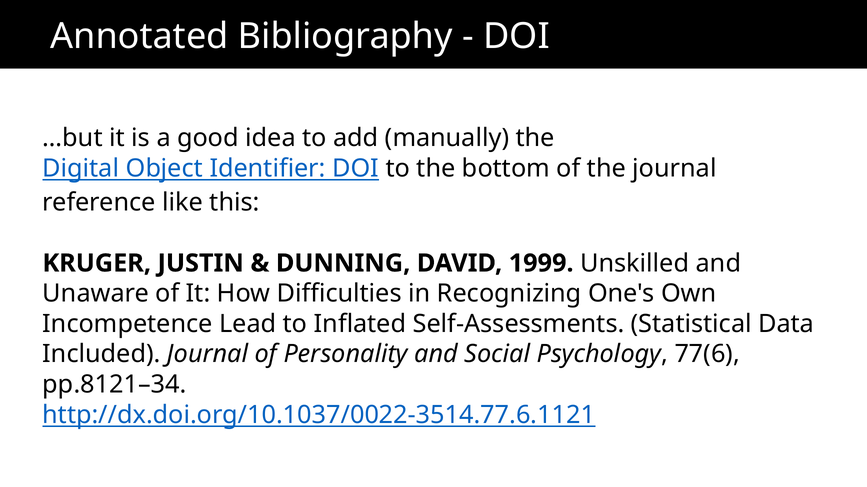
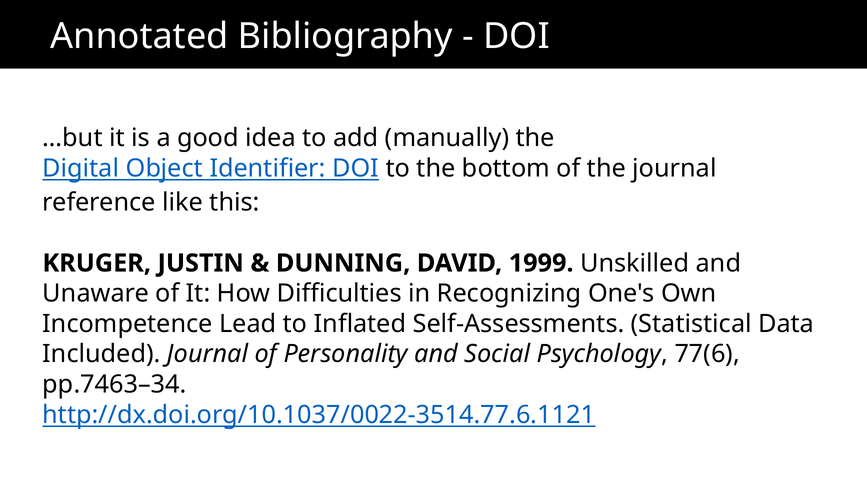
pp.8121–34: pp.8121–34 -> pp.7463–34
